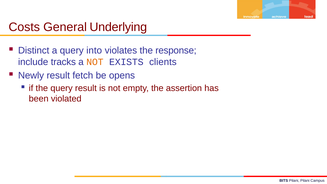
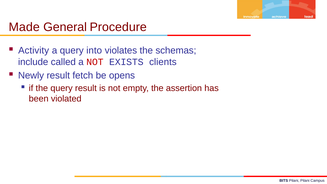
Costs: Costs -> Made
Underlying: Underlying -> Procedure
Distinct: Distinct -> Activity
response: response -> schemas
tracks: tracks -> called
NOT at (95, 62) colour: orange -> red
